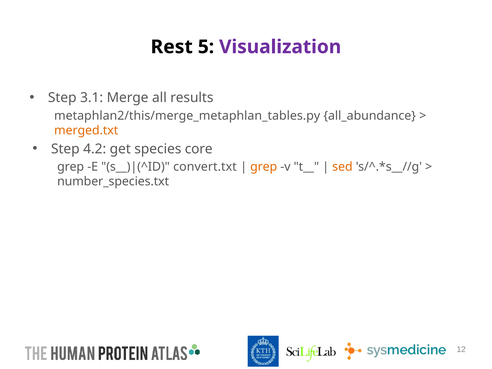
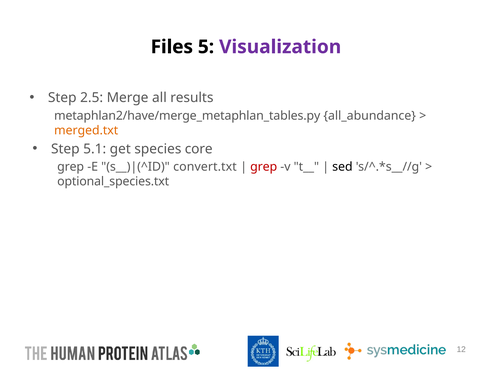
Rest: Rest -> Files
3.1: 3.1 -> 2.5
metaphlan2/this/merge_metaphlan_tables.py: metaphlan2/this/merge_metaphlan_tables.py -> metaphlan2/have/merge_metaphlan_tables.py
4.2: 4.2 -> 5.1
grep at (264, 167) colour: orange -> red
sed colour: orange -> black
number_species.txt: number_species.txt -> optional_species.txt
